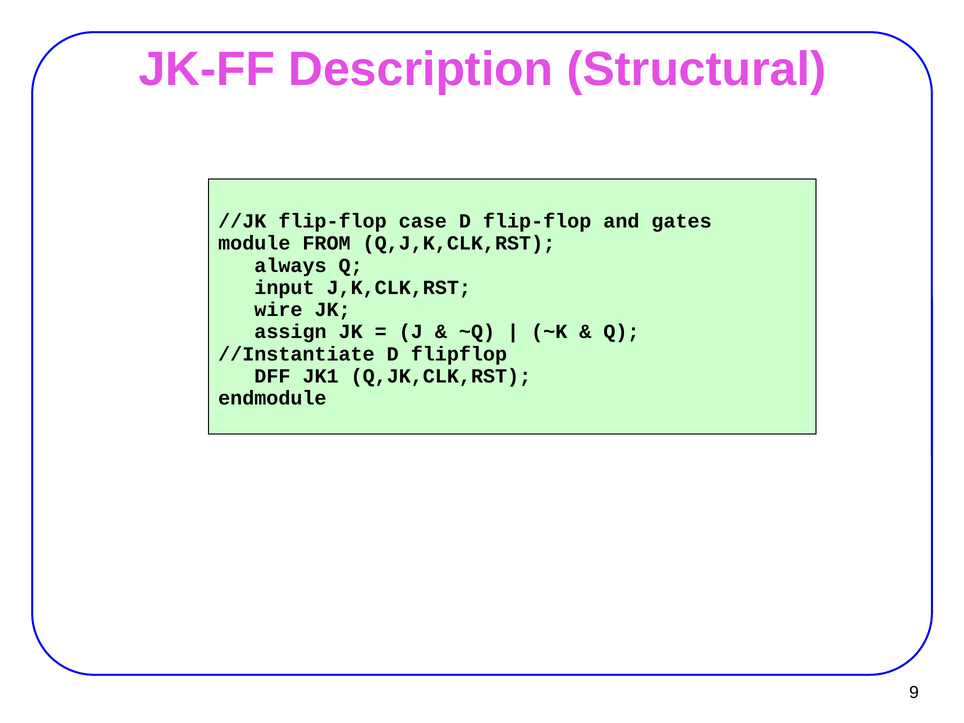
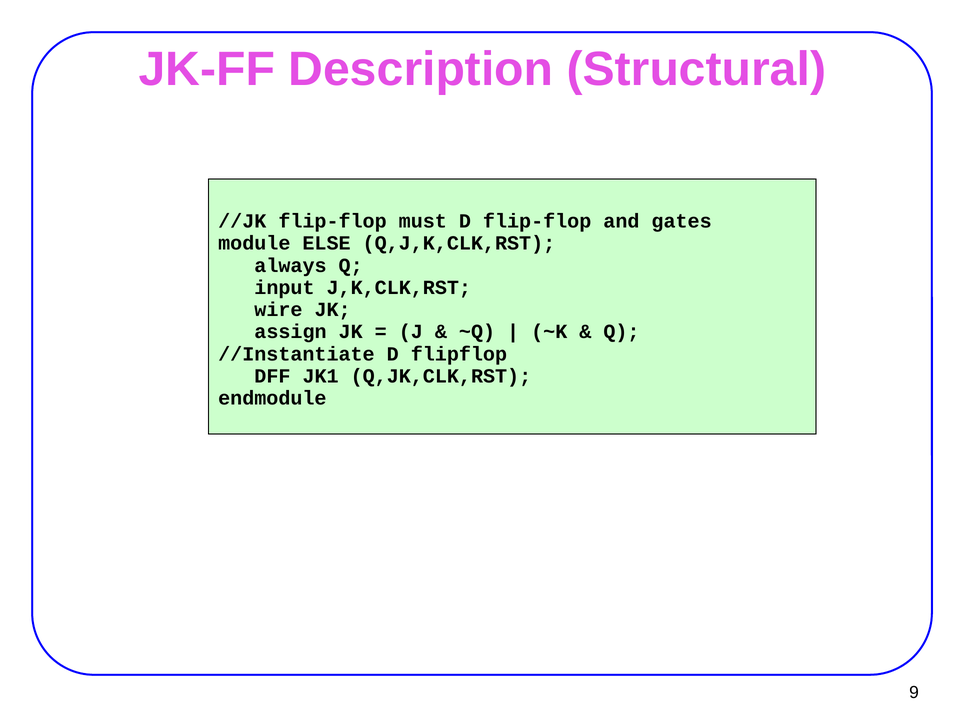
case: case -> must
FROM: FROM -> ELSE
